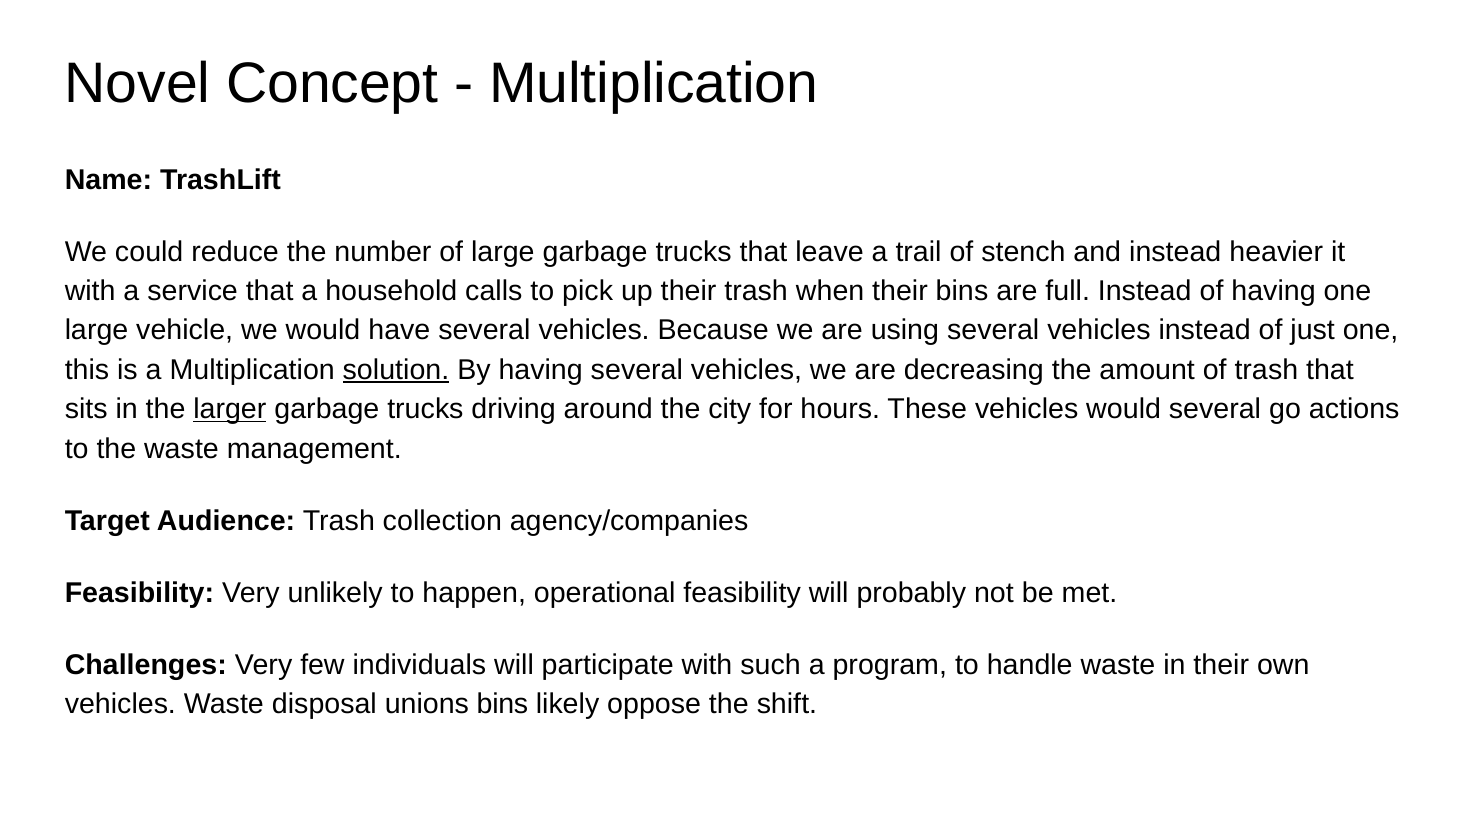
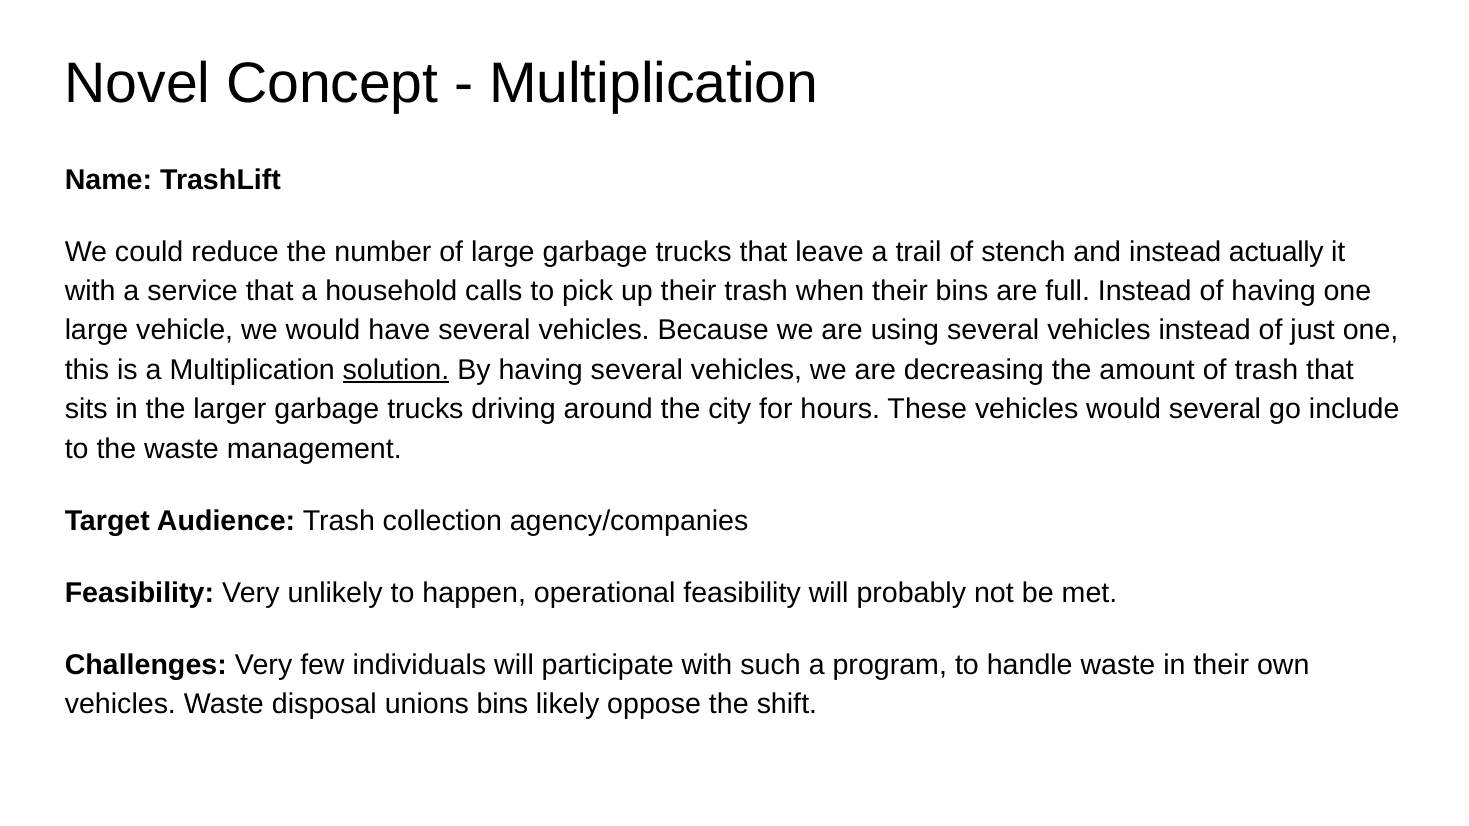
heavier: heavier -> actually
larger underline: present -> none
actions: actions -> include
